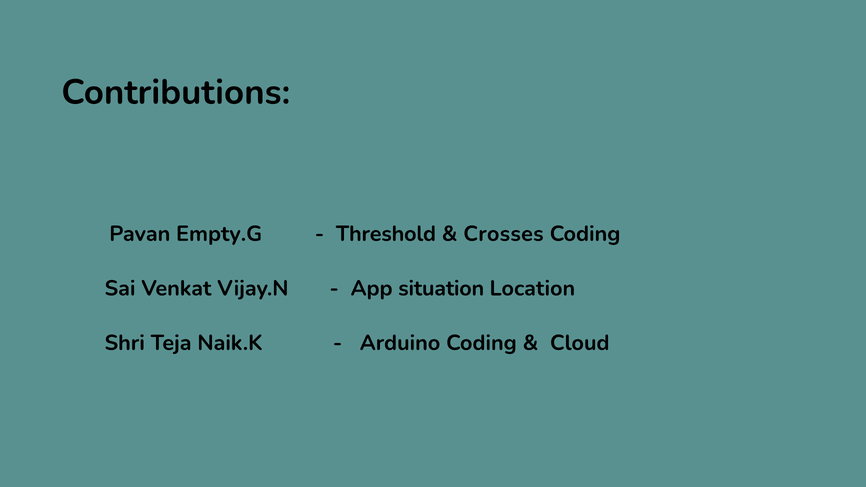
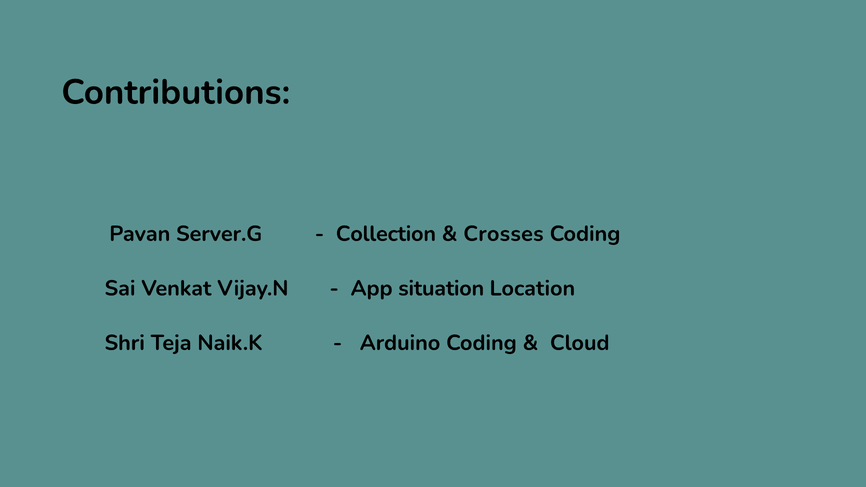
Empty.G: Empty.G -> Server.G
Threshold: Threshold -> Collection
